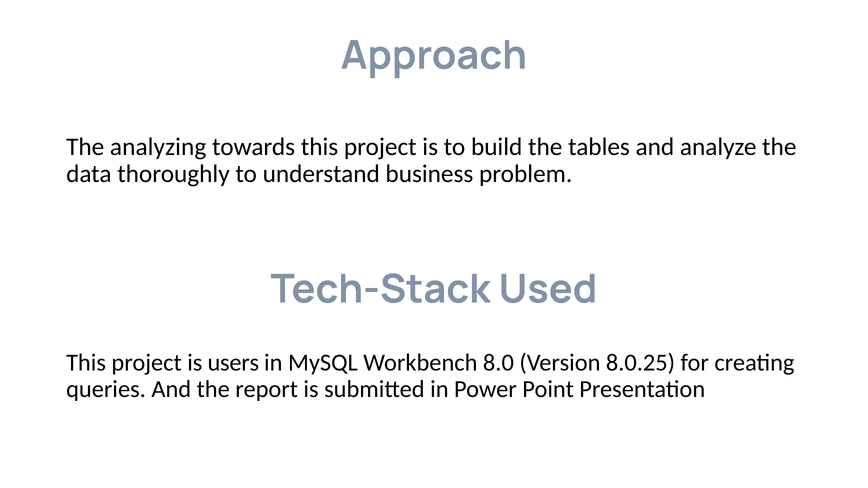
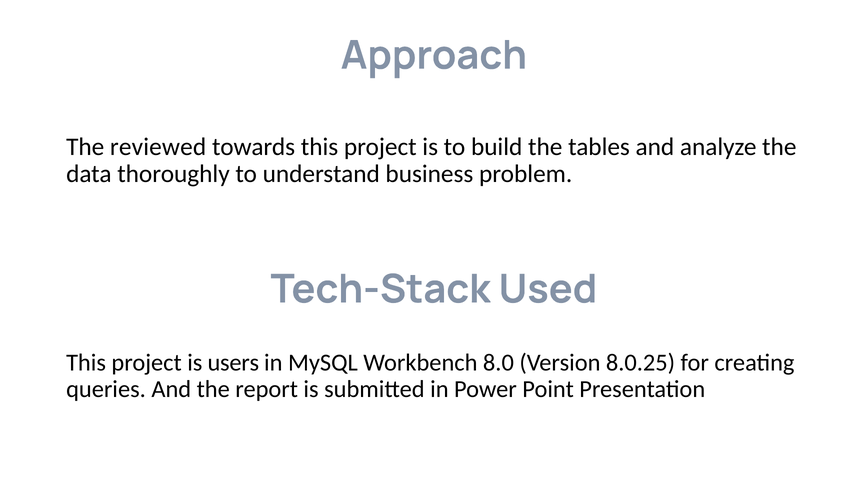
analyzing: analyzing -> reviewed
